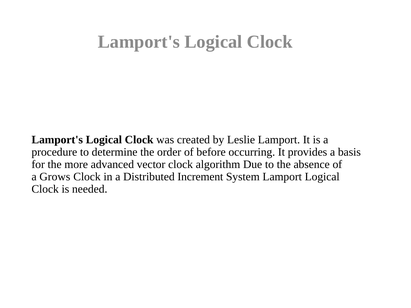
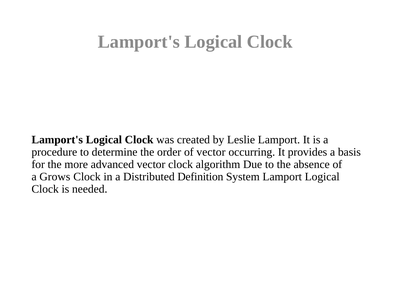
of before: before -> vector
Increment: Increment -> Definition
